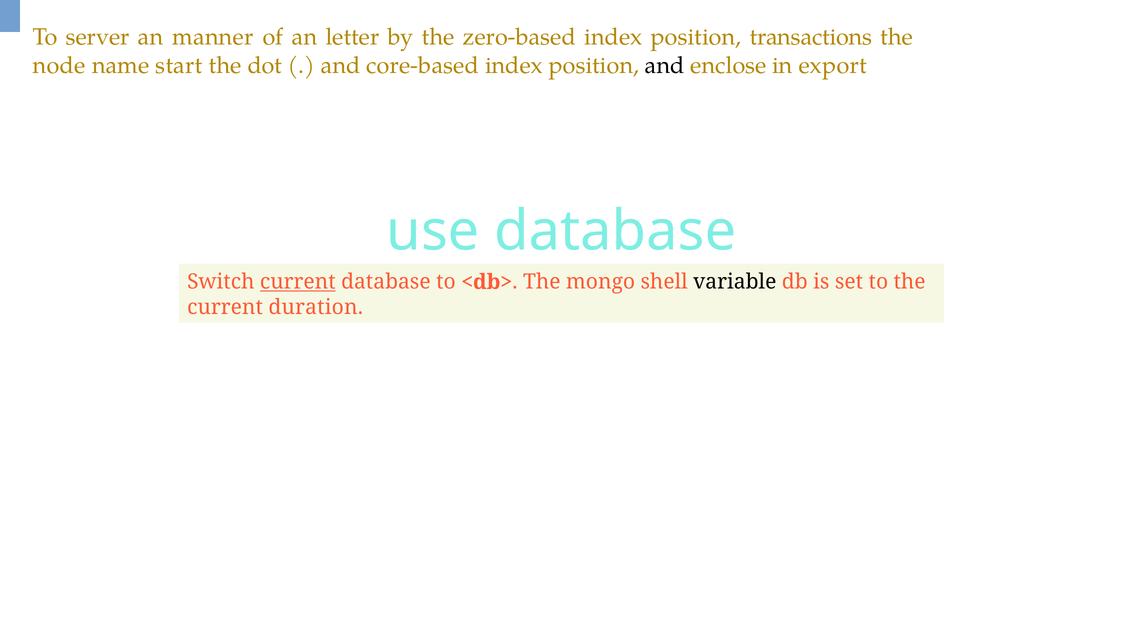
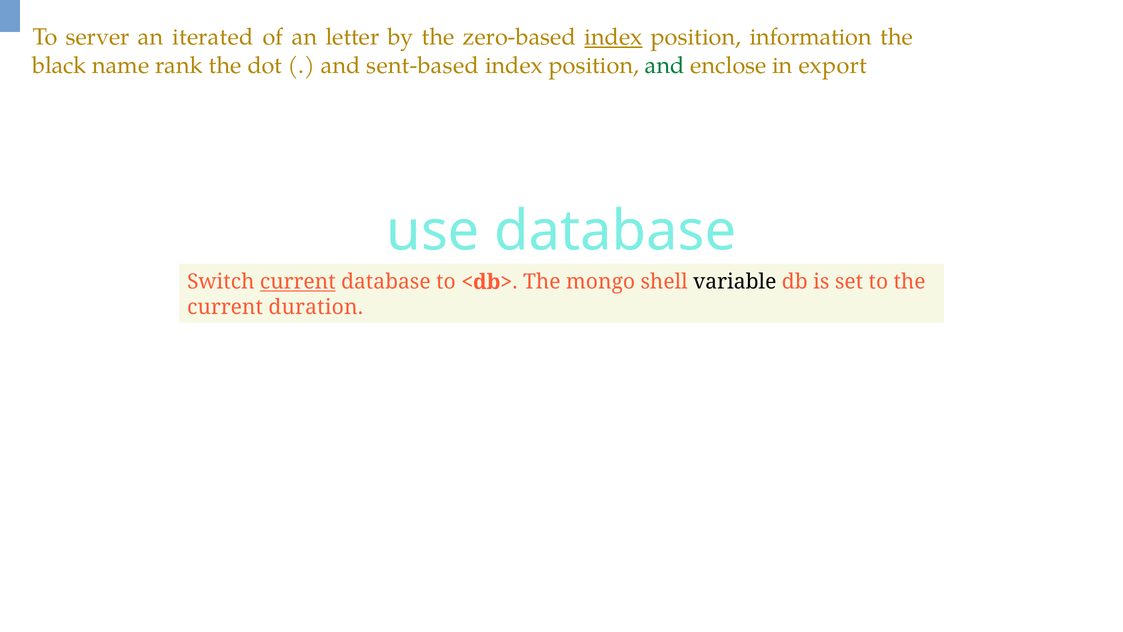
manner: manner -> iterated
index at (613, 37) underline: none -> present
transactions: transactions -> information
node: node -> black
start: start -> rank
core-based: core-based -> sent-based
and at (665, 65) colour: black -> green
